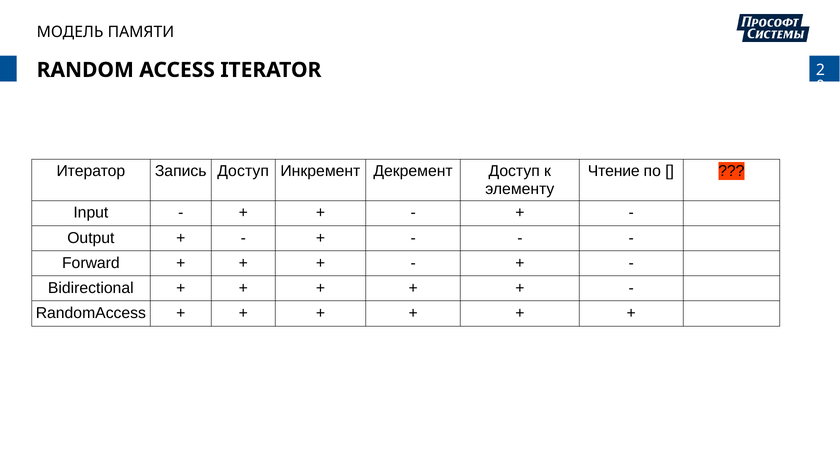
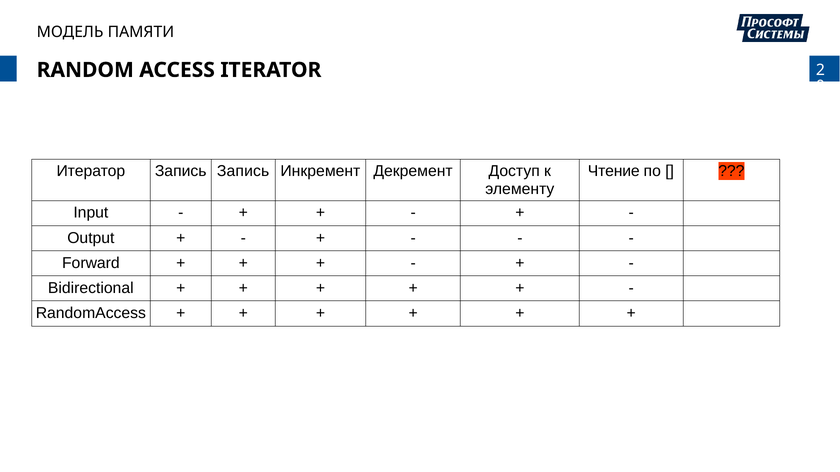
Запись Доступ: Доступ -> Запись
